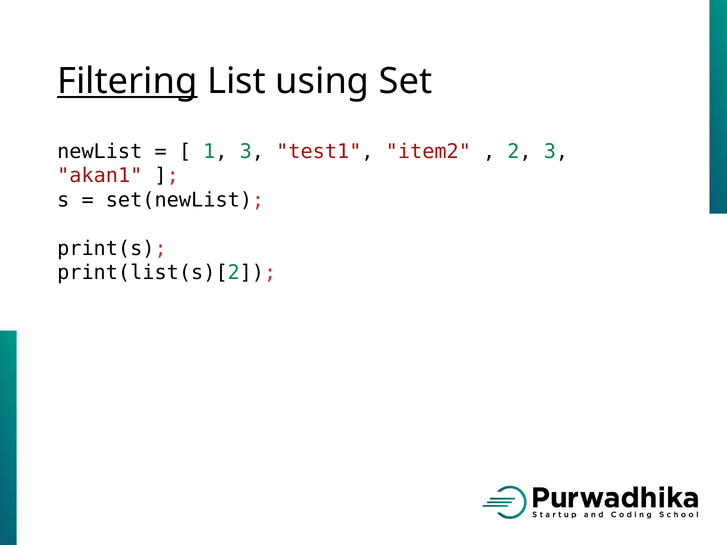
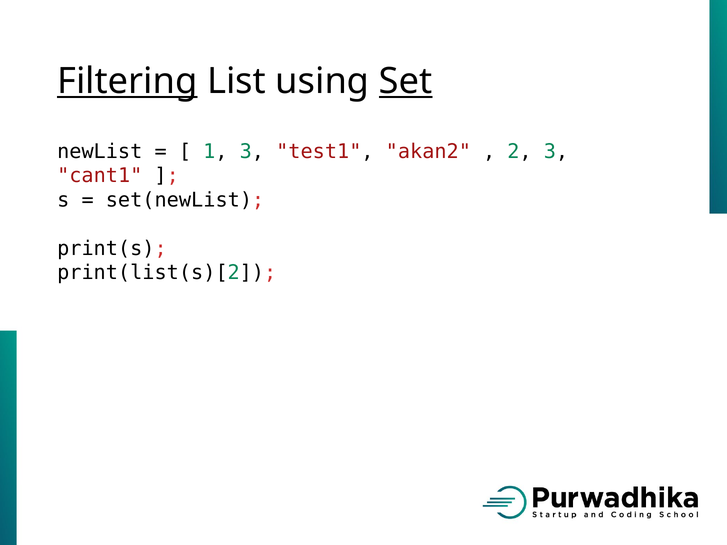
Set underline: none -> present
item2: item2 -> akan2
akan1: akan1 -> cant1
